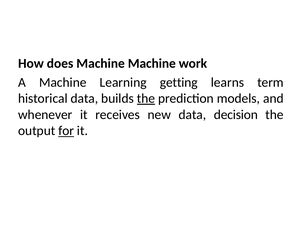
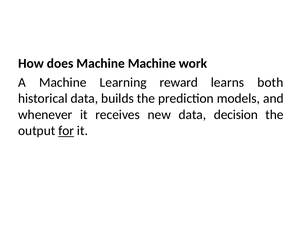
getting: getting -> reward
term: term -> both
the at (146, 98) underline: present -> none
